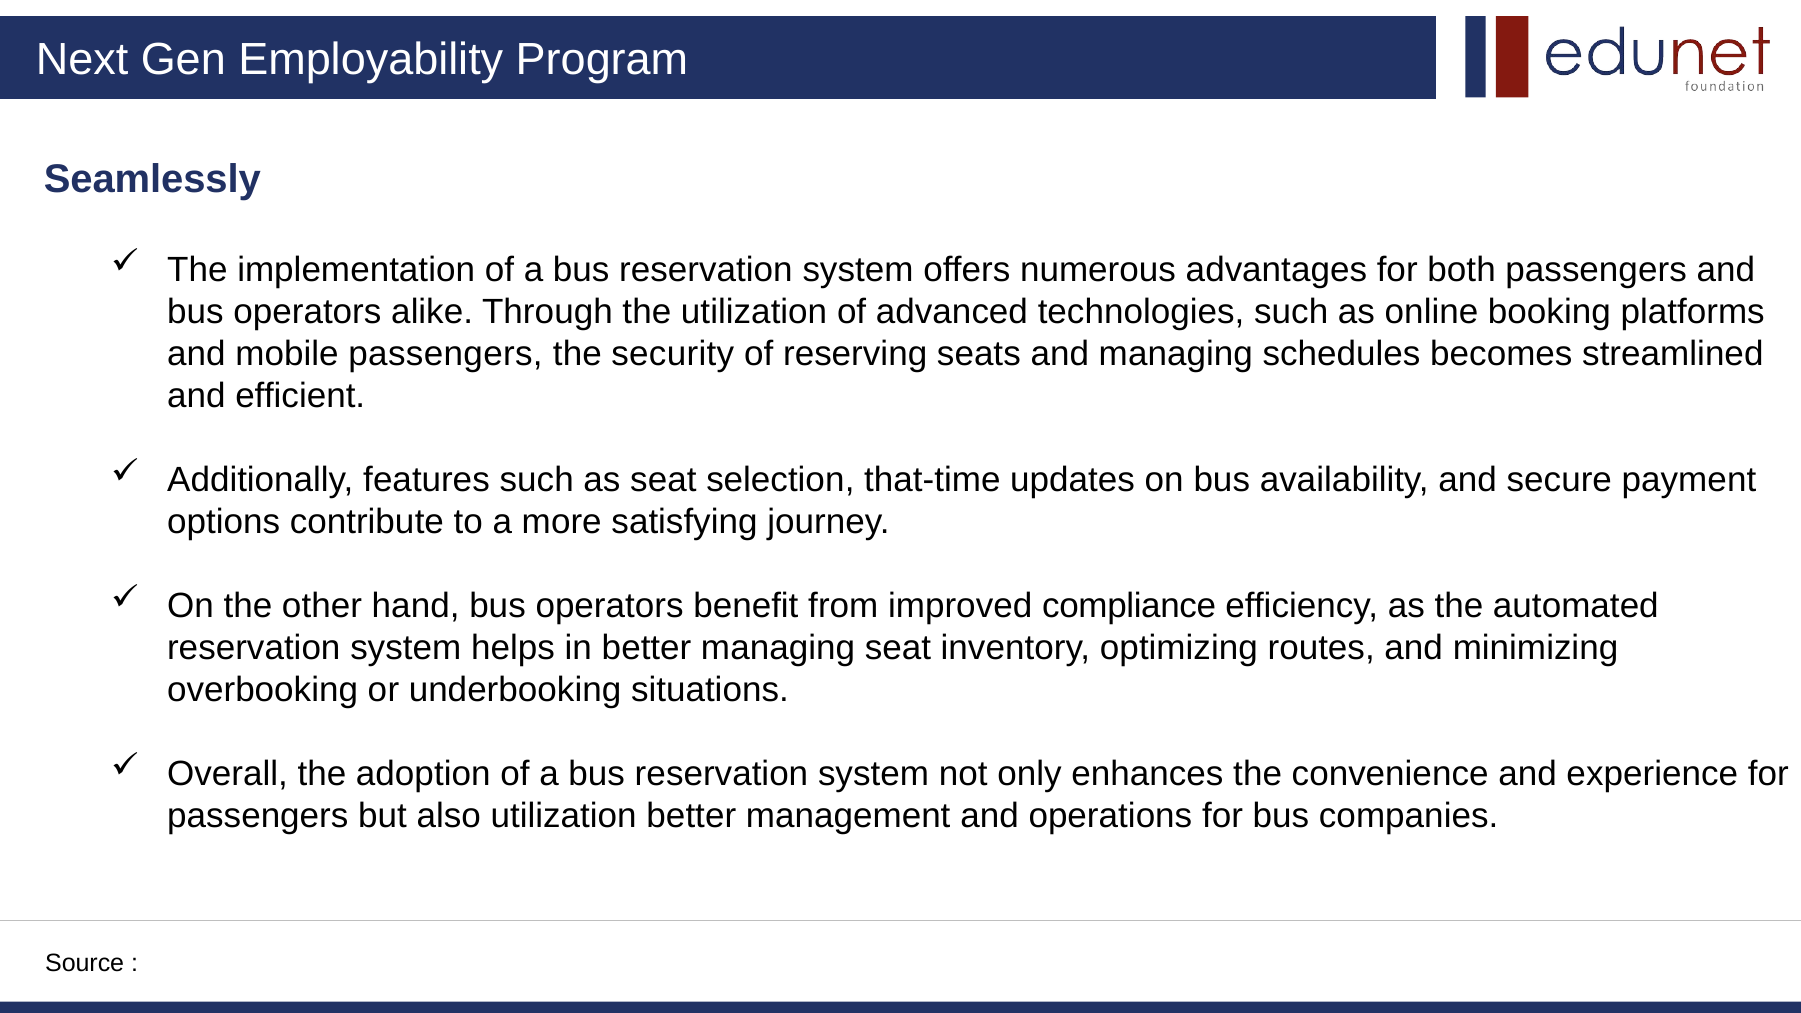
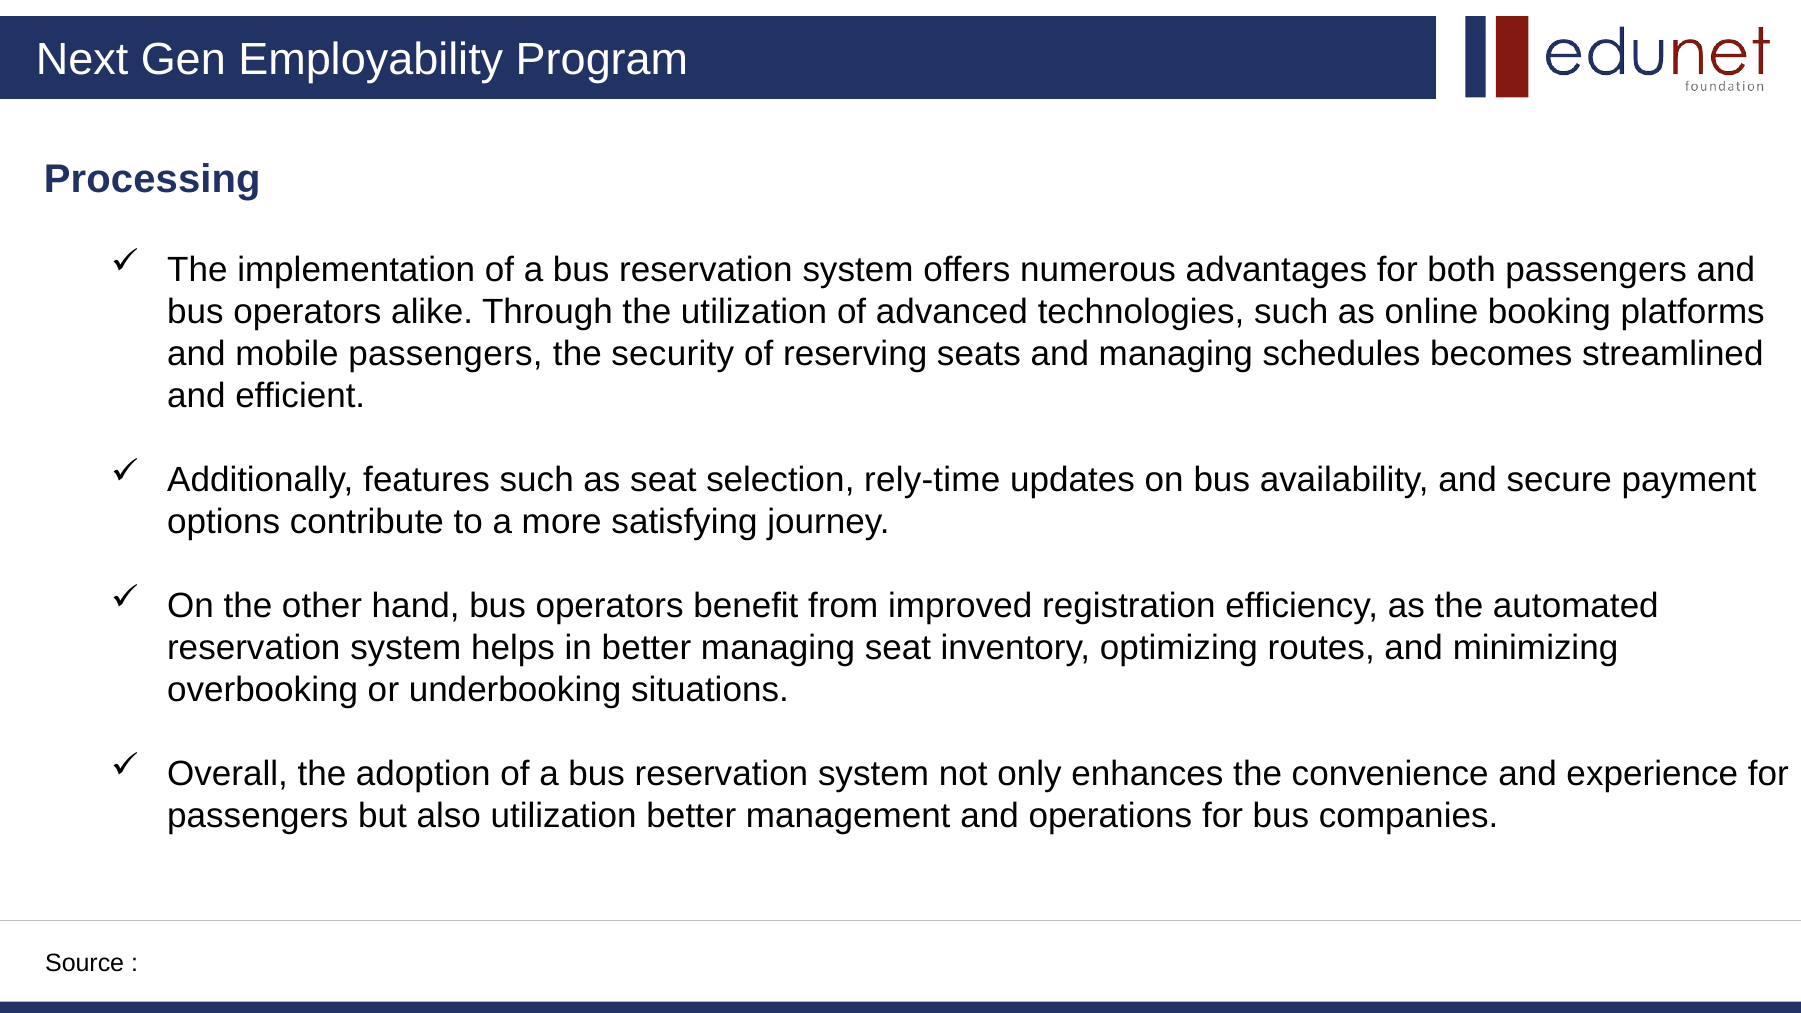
Seamlessly: Seamlessly -> Processing
that-time: that-time -> rely-time
compliance: compliance -> registration
